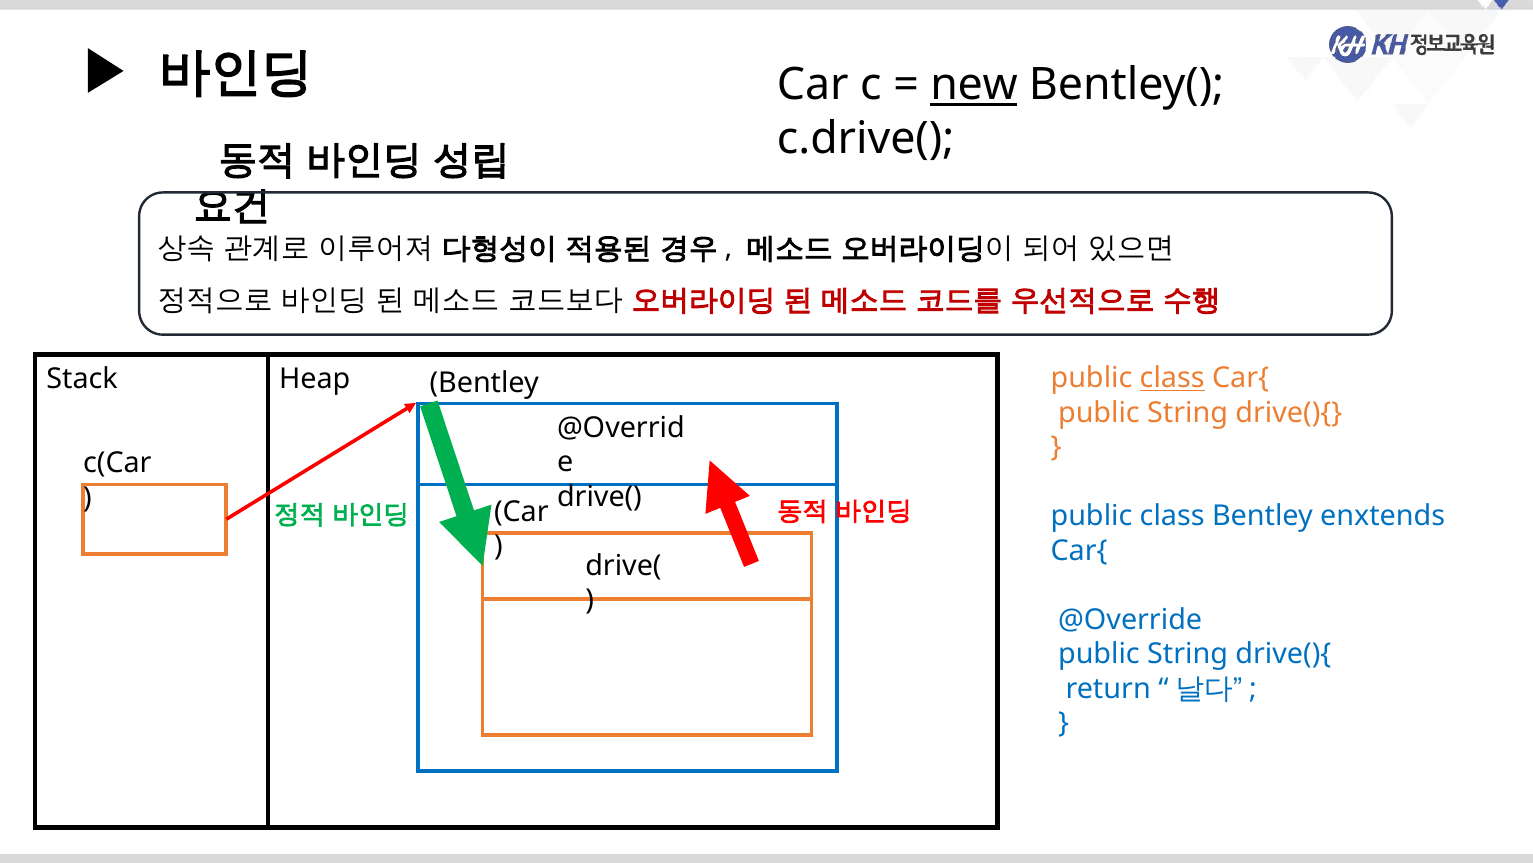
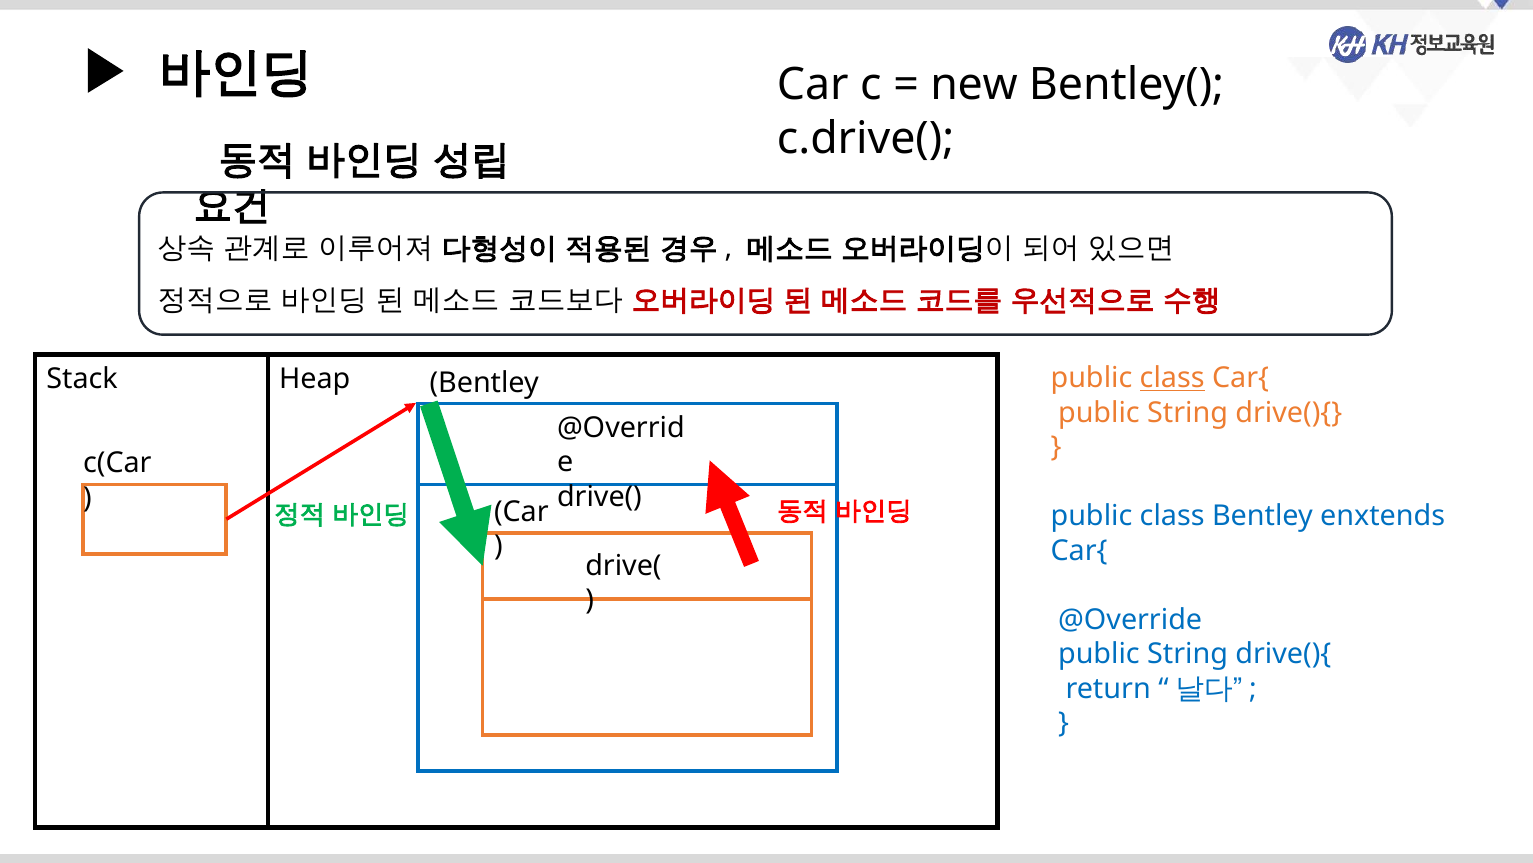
new underline: present -> none
